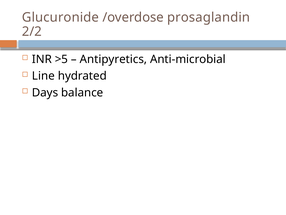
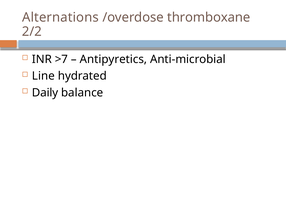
Glucuronide: Glucuronide -> Alternations
prosaglandin: prosaglandin -> thromboxane
>5: >5 -> >7
Days: Days -> Daily
